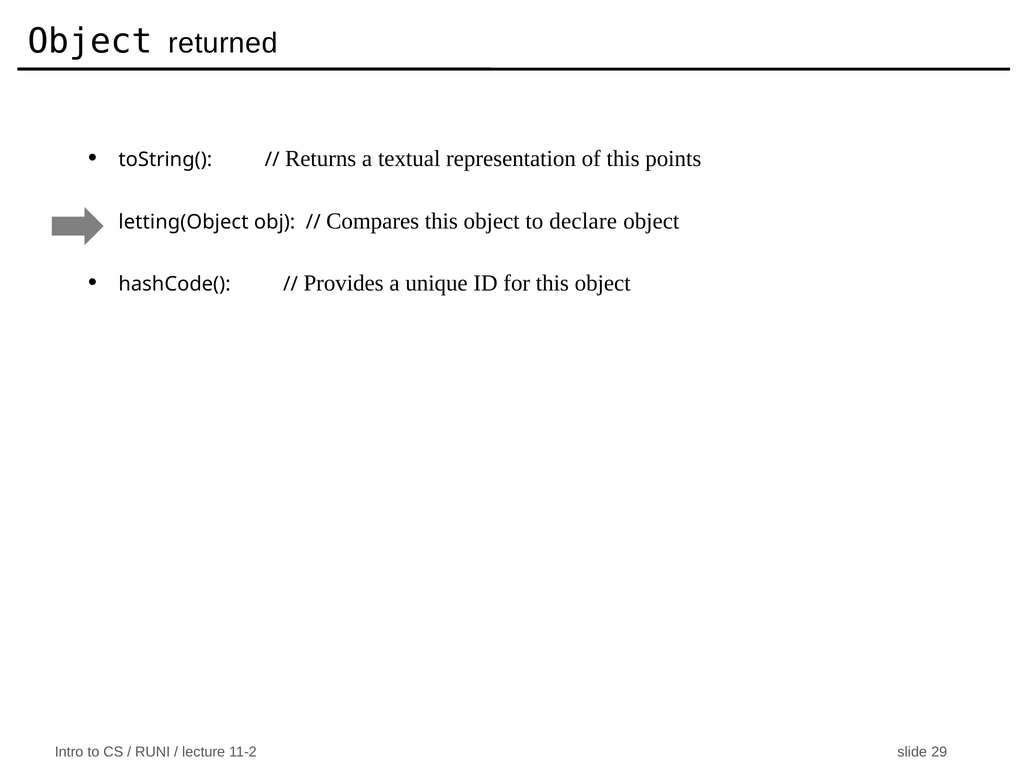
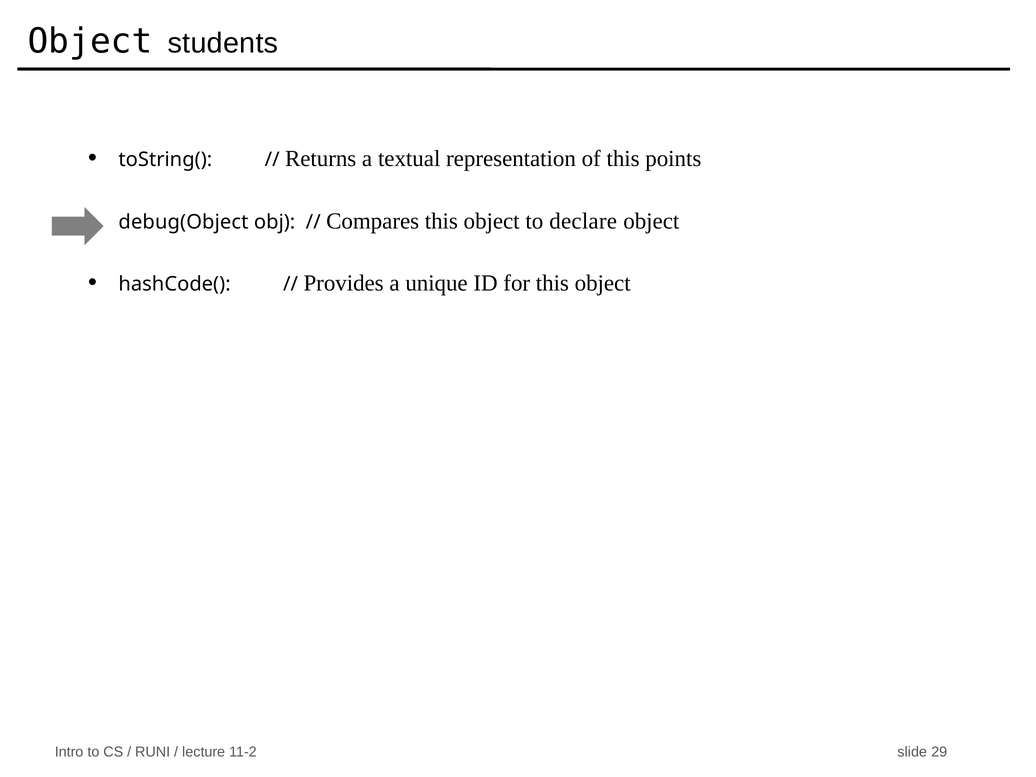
returned: returned -> students
letting(Object: letting(Object -> debug(Object
